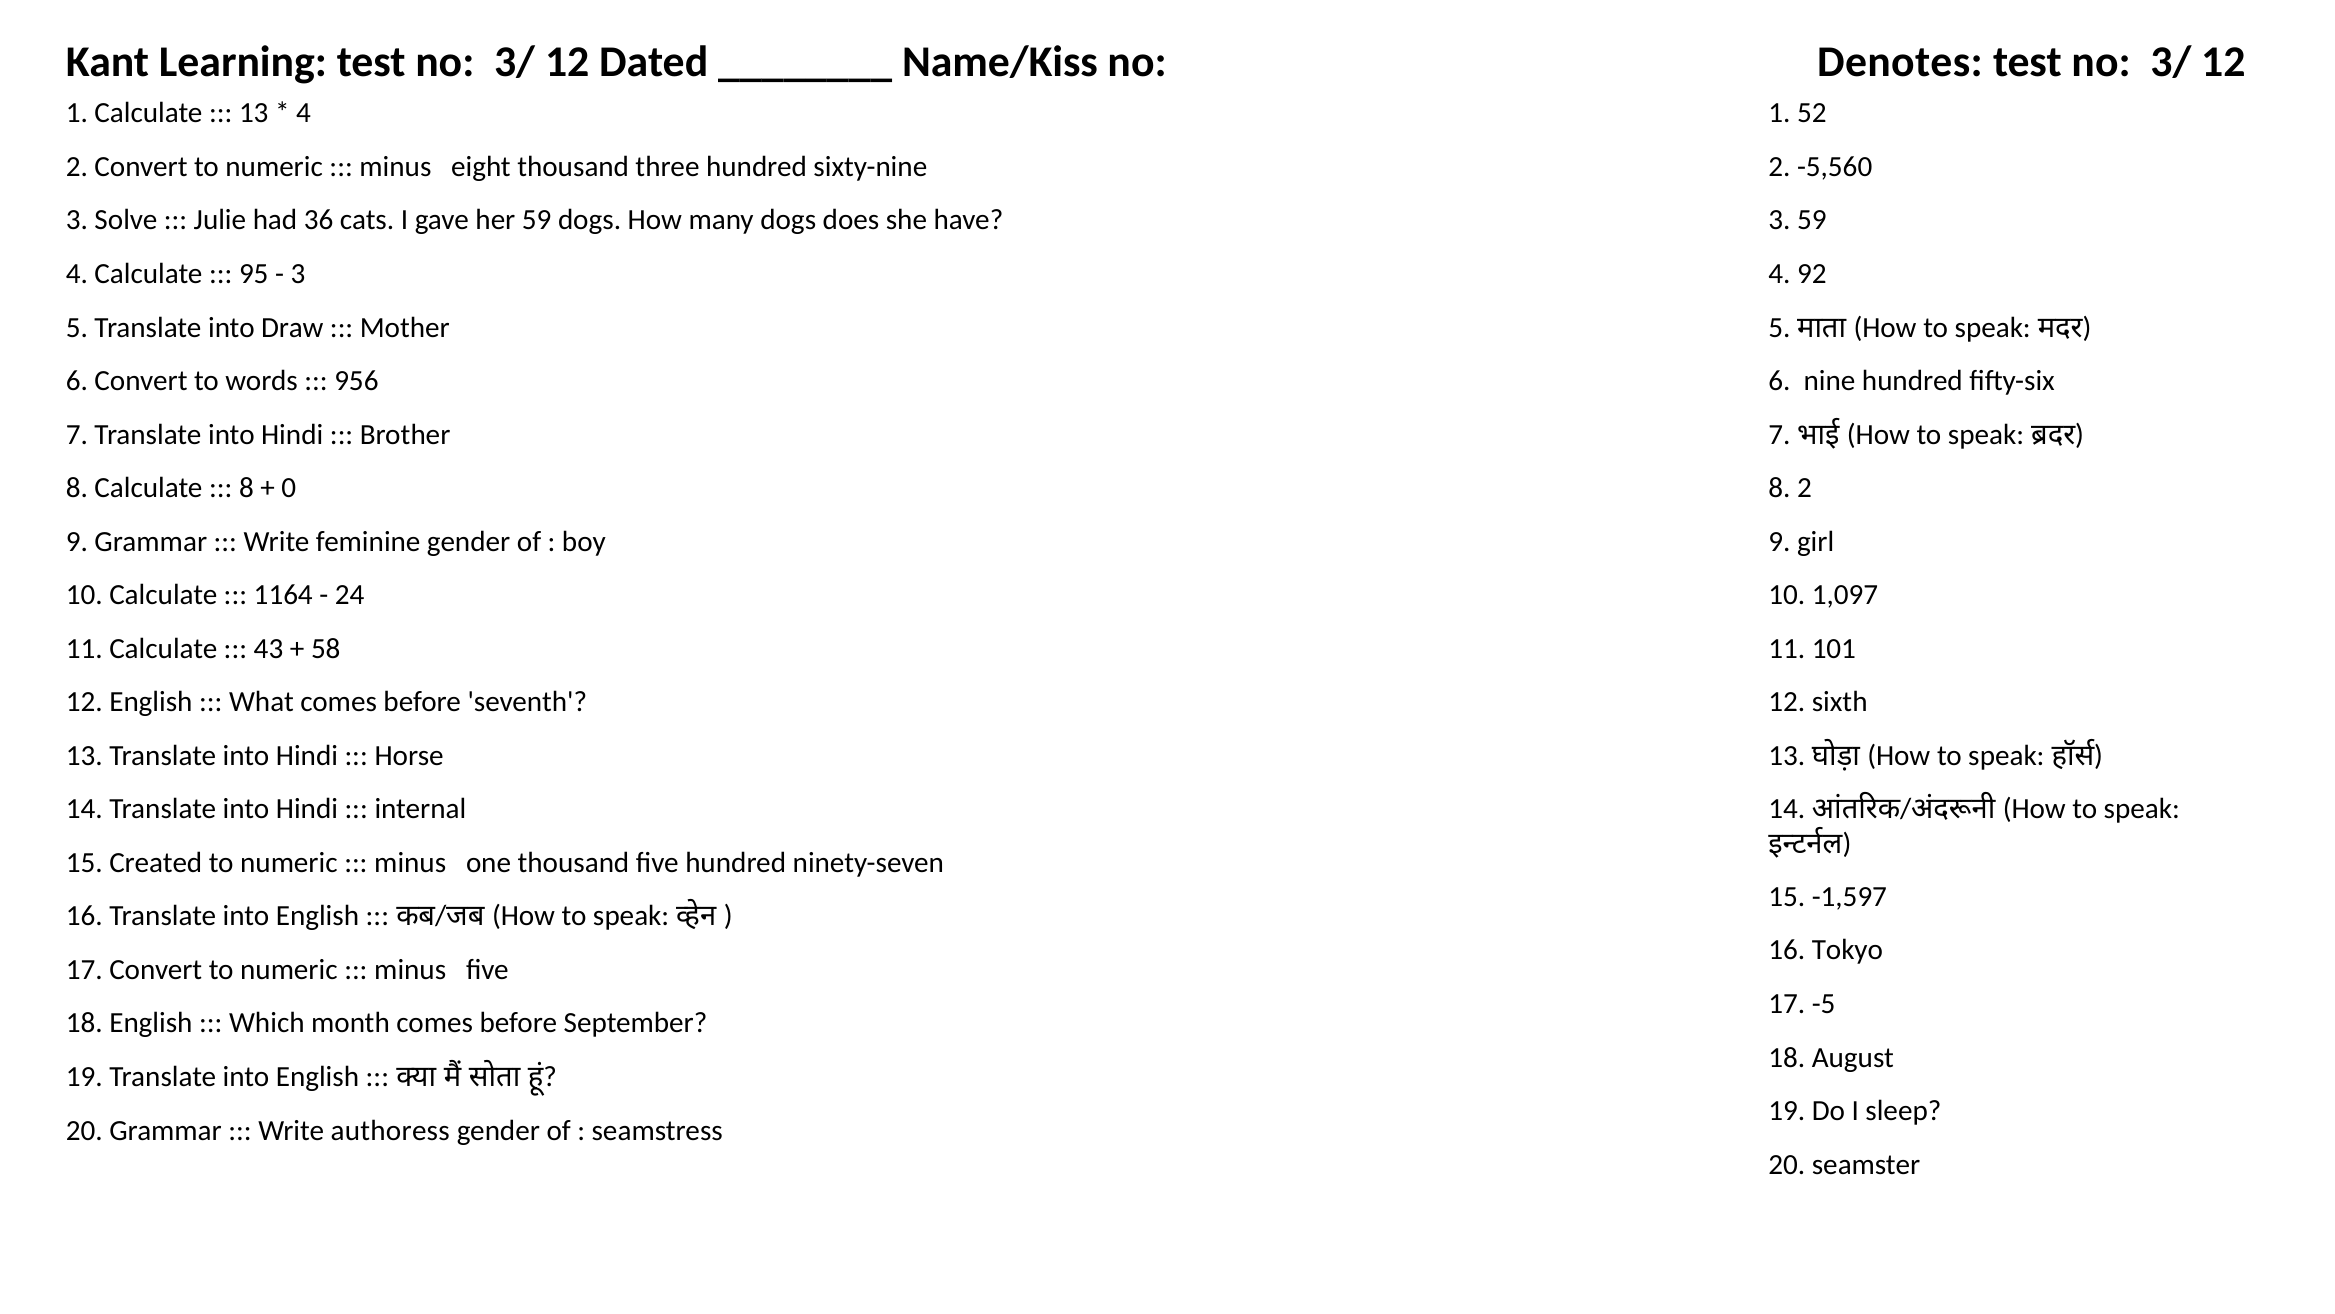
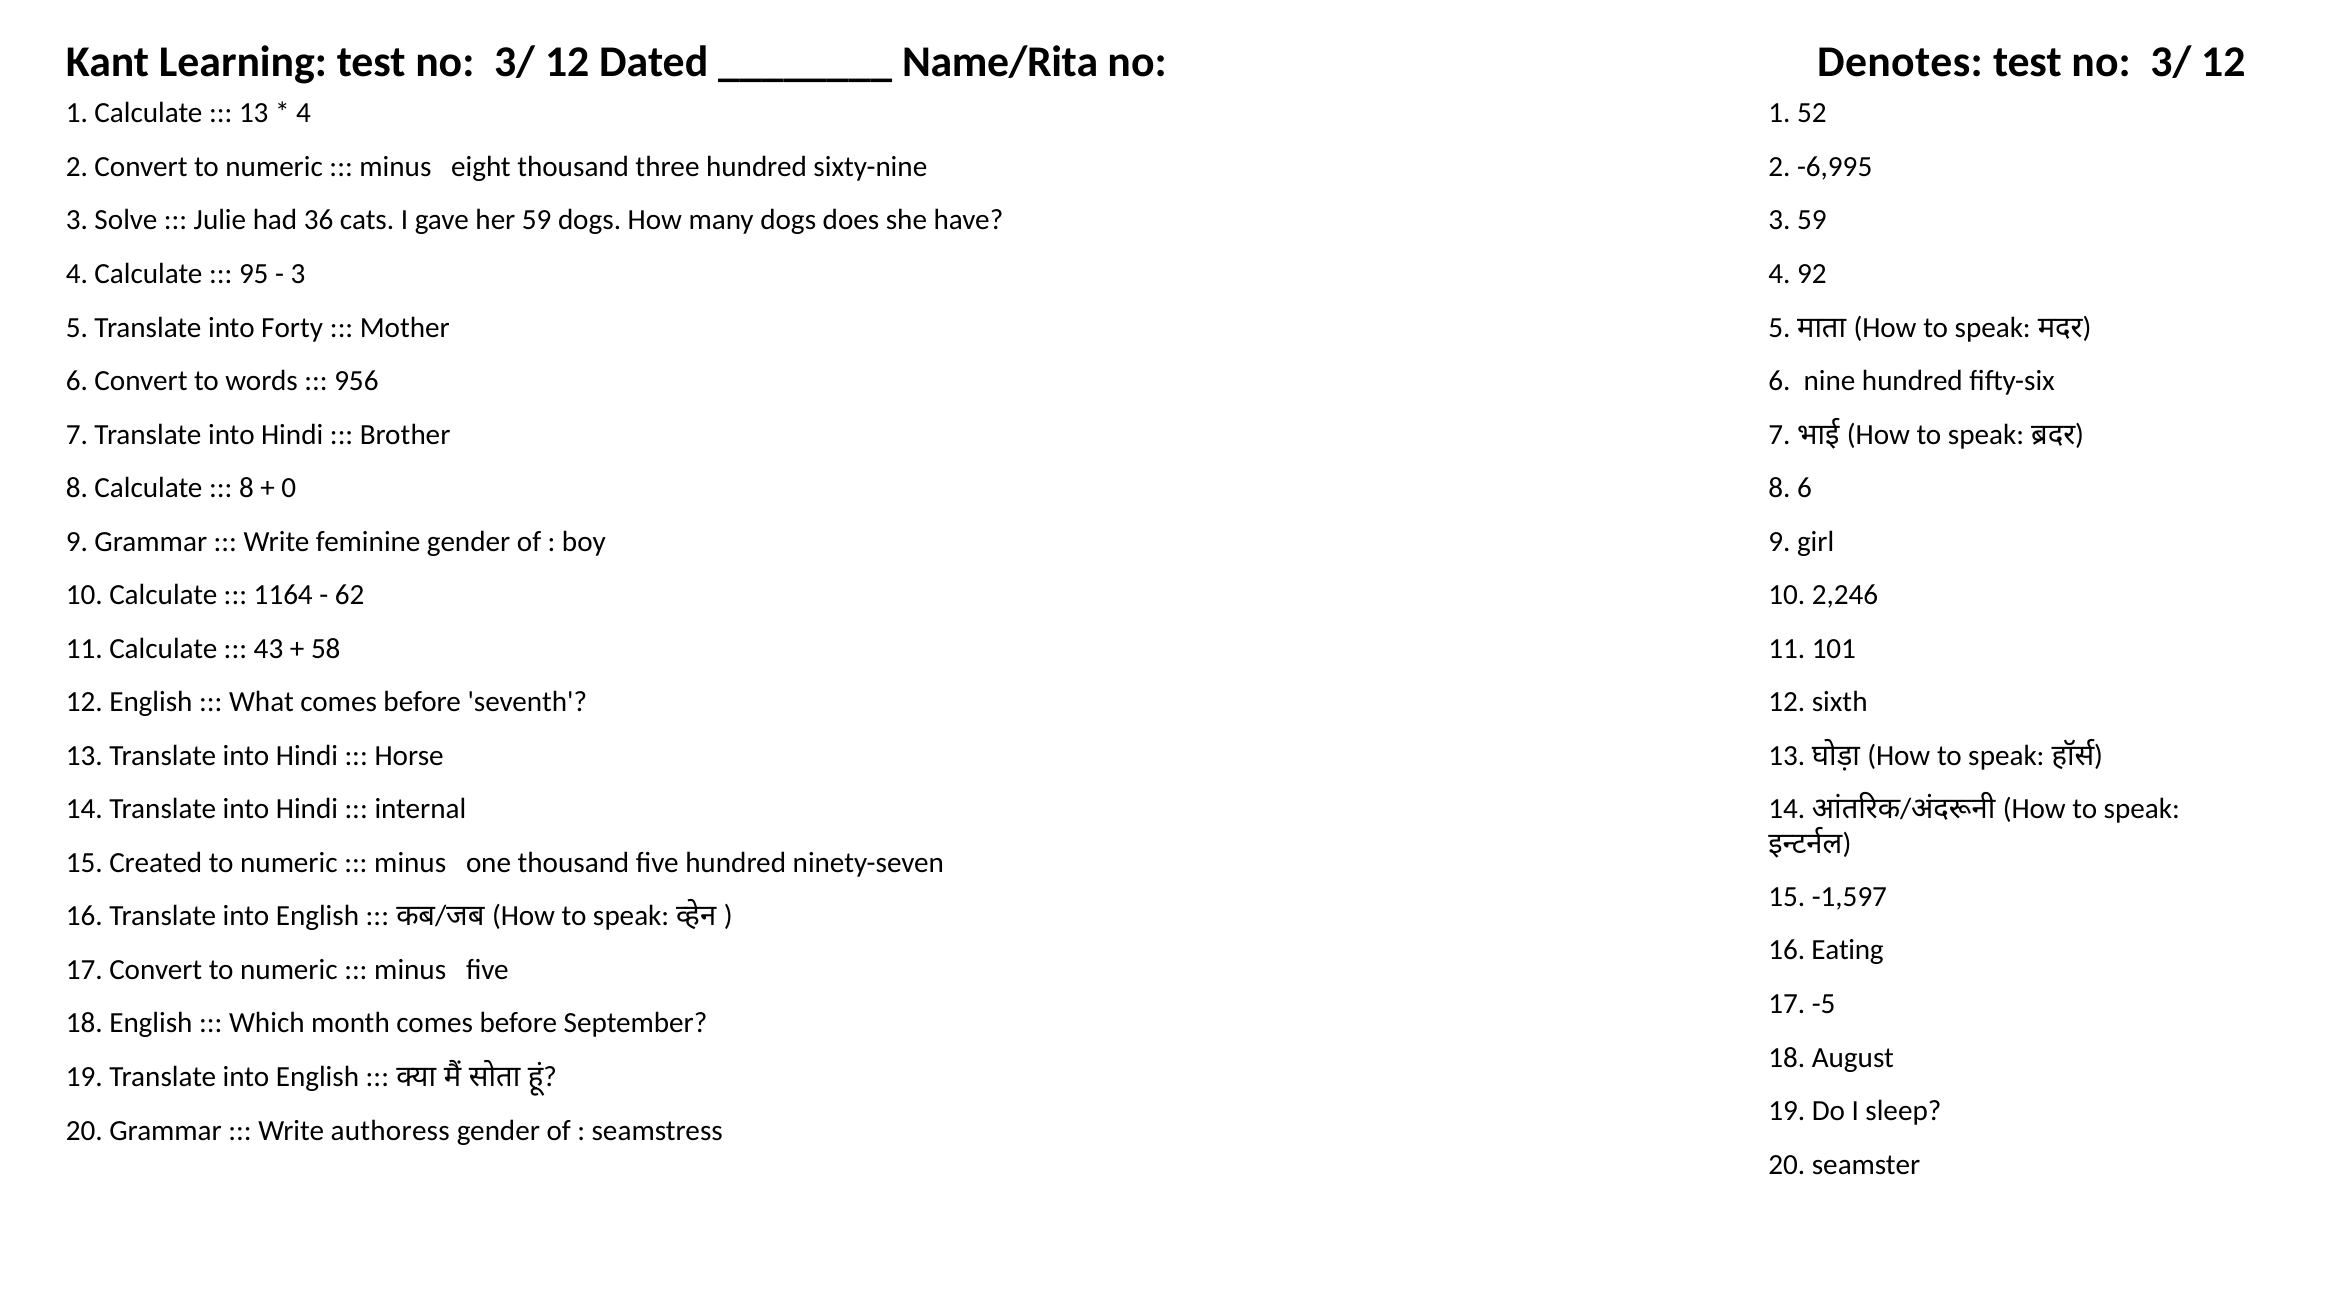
Name/Kiss: Name/Kiss -> Name/Rita
-5,560: -5,560 -> -6,995
Draw: Draw -> Forty
8 2: 2 -> 6
24: 24 -> 62
1,097: 1,097 -> 2,246
Tokyo: Tokyo -> Eating
